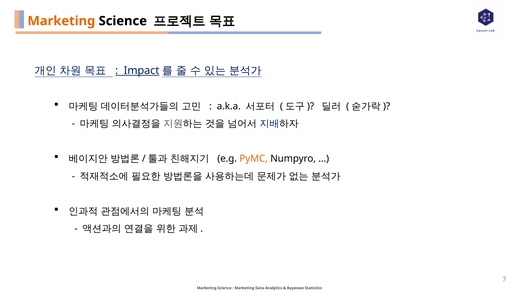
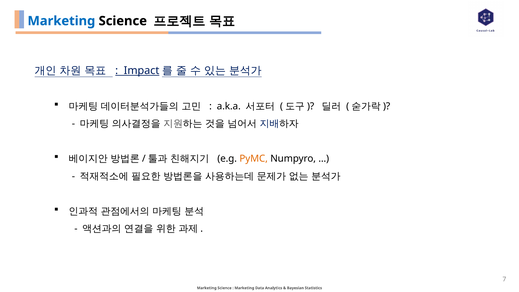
Marketing at (61, 21) colour: orange -> blue
